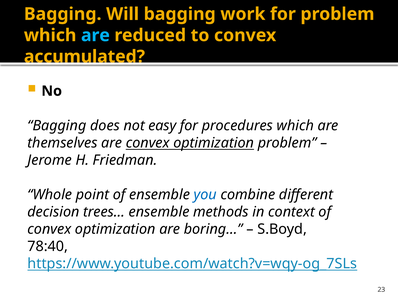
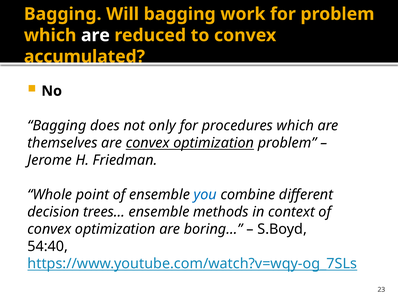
are at (95, 35) colour: light blue -> white
easy: easy -> only
78:40: 78:40 -> 54:40
